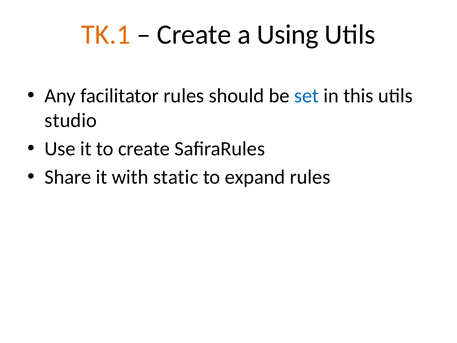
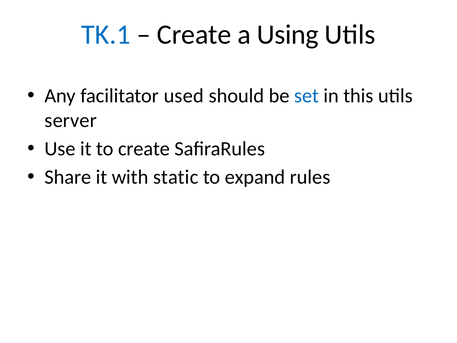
TK.1 colour: orange -> blue
facilitator rules: rules -> used
studio: studio -> server
